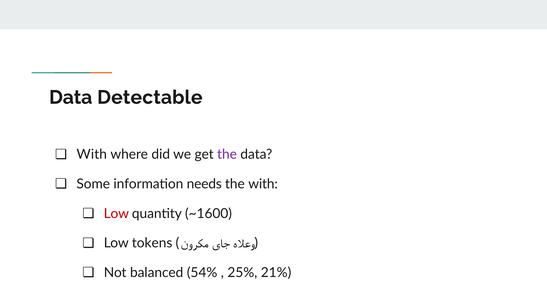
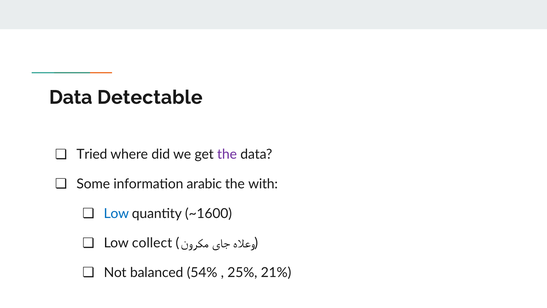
With at (92, 154): With -> Tried
needs: needs -> arabic
Low at (116, 213) colour: red -> blue
tokens: tokens -> collect
